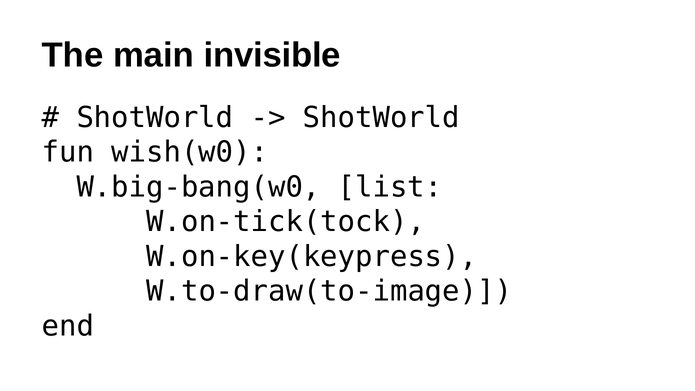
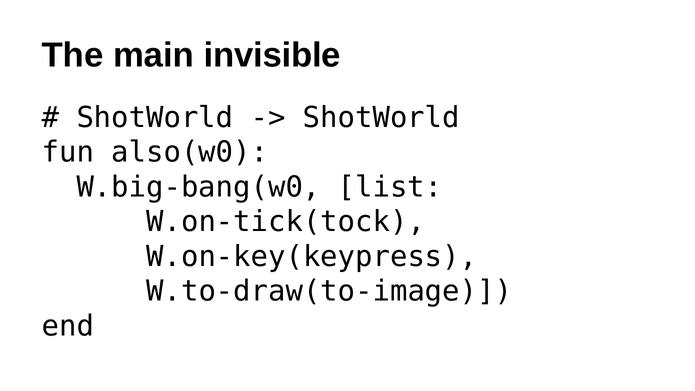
wish(w0: wish(w0 -> also(w0
